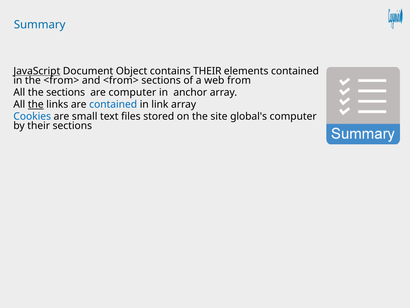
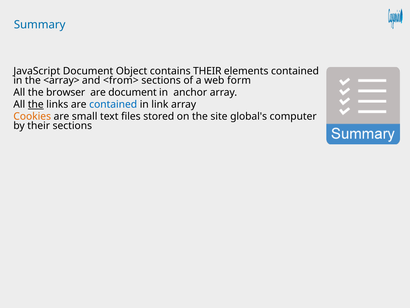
JavaScript underline: present -> none
the <from>: <from> -> <array>
from: from -> form
the sections: sections -> browser
are computer: computer -> document
Cookies colour: blue -> orange
